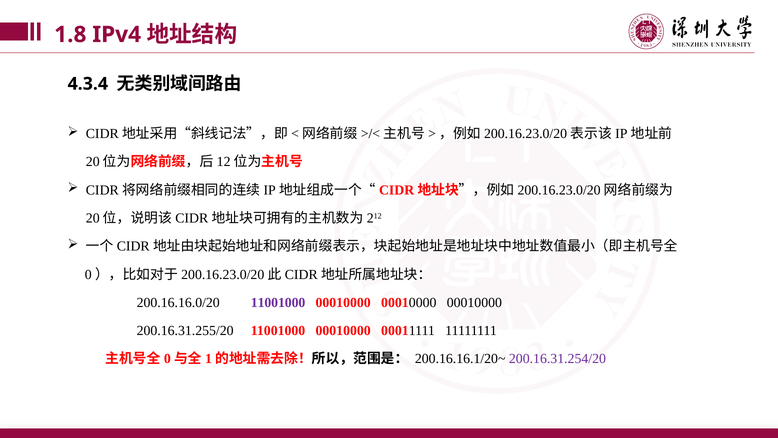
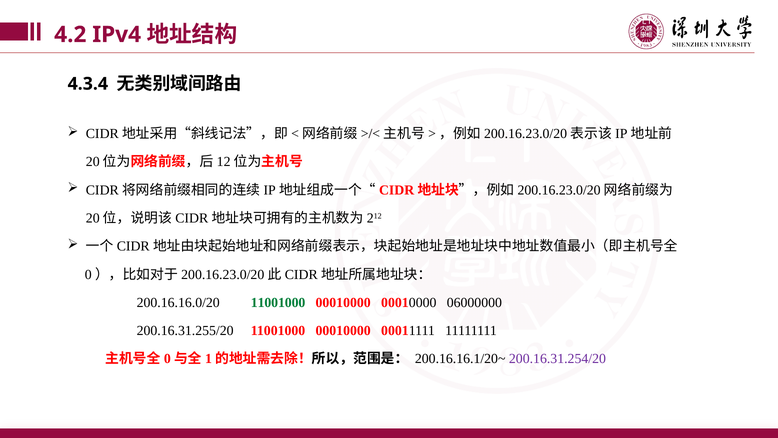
1.8: 1.8 -> 4.2
11001000 at (278, 302) colour: purple -> green
00010000 00010000 00010000: 00010000 -> 06000000
